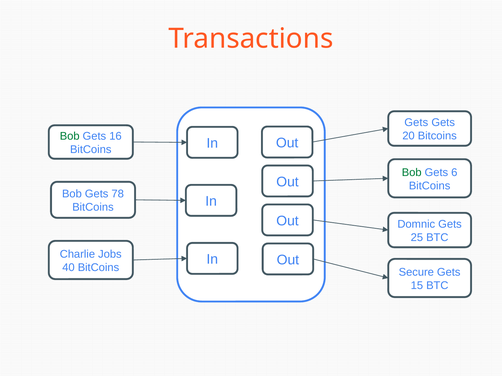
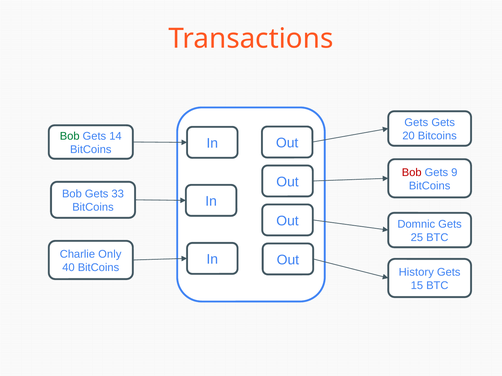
16: 16 -> 14
Bob at (412, 173) colour: green -> red
6: 6 -> 9
78: 78 -> 33
Jobs: Jobs -> Only
Secure: Secure -> History
